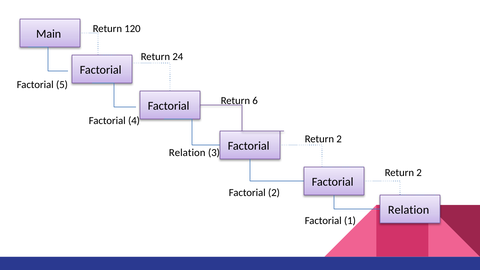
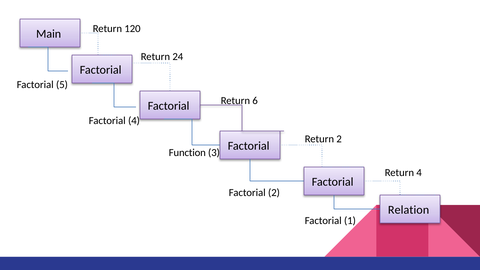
Relation at (187, 153): Relation -> Function
2 at (419, 173): 2 -> 4
